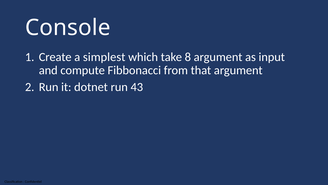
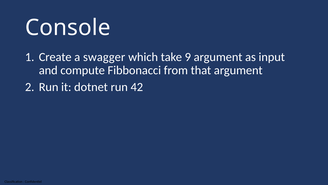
simplest: simplest -> swagger
8: 8 -> 9
43: 43 -> 42
